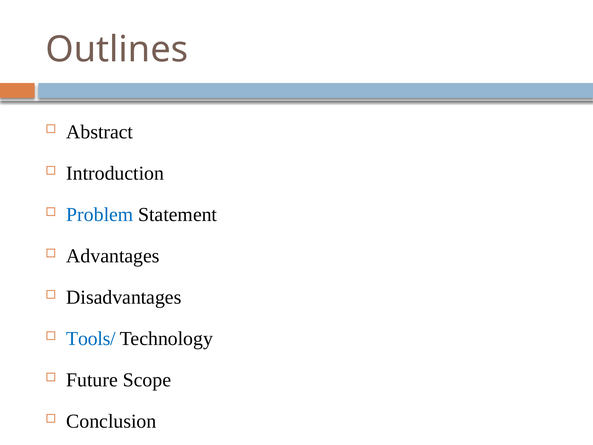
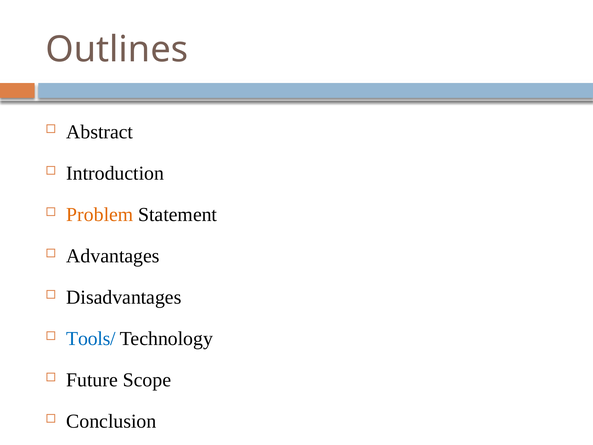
Problem colour: blue -> orange
